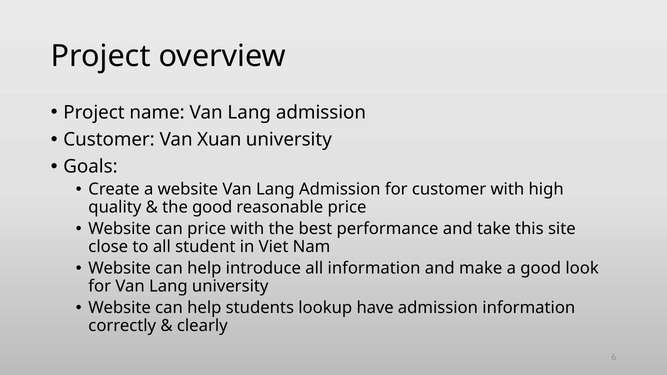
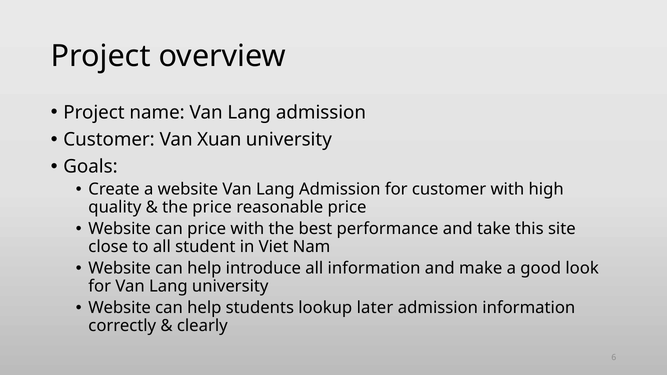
the good: good -> price
have: have -> later
